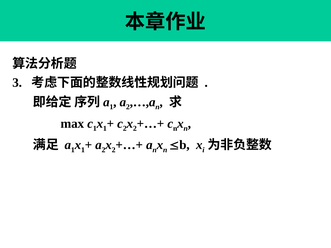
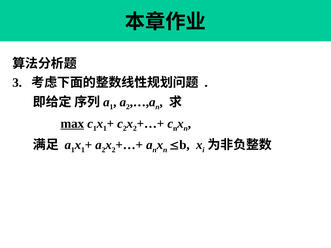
max underline: none -> present
